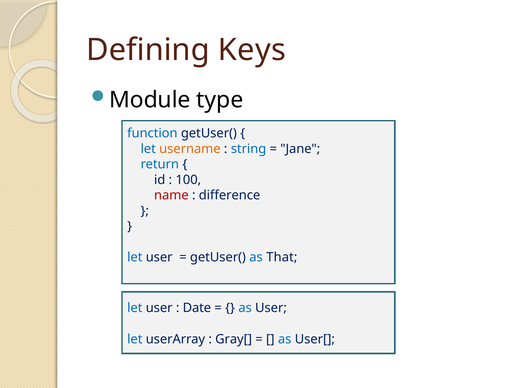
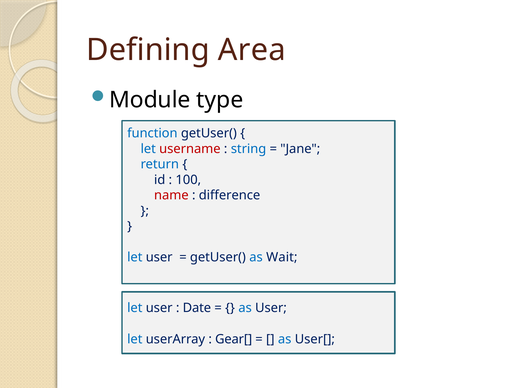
Keys: Keys -> Area
username colour: orange -> red
That: That -> Wait
Gray[: Gray[ -> Gear[
